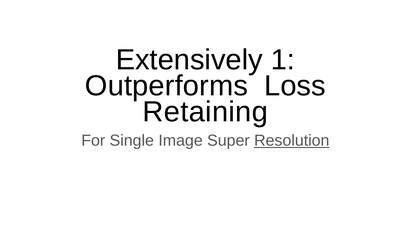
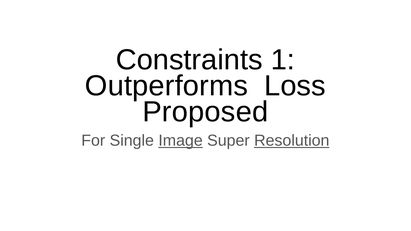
Extensively: Extensively -> Constraints
Retaining: Retaining -> Proposed
Image underline: none -> present
